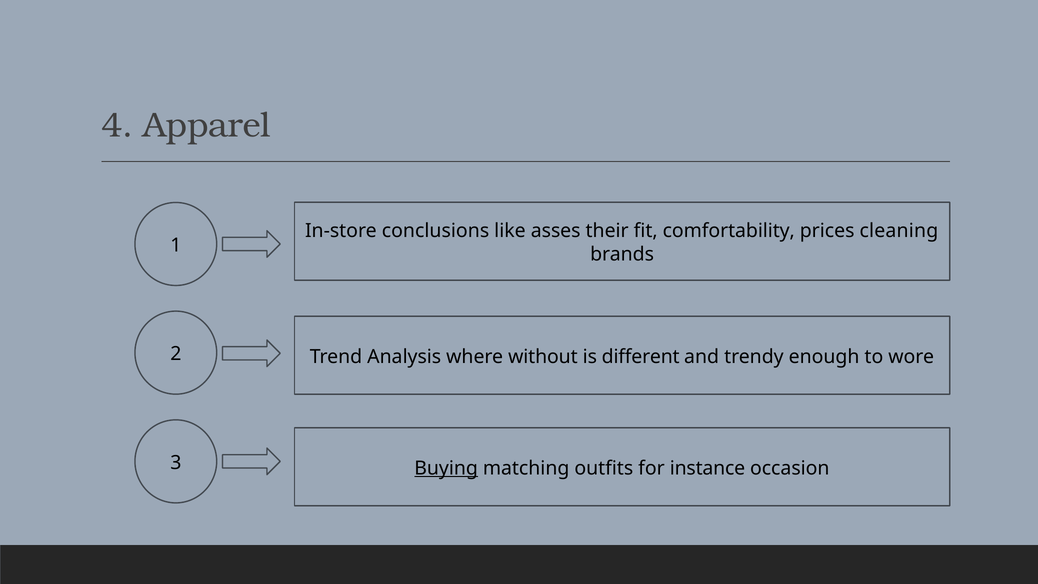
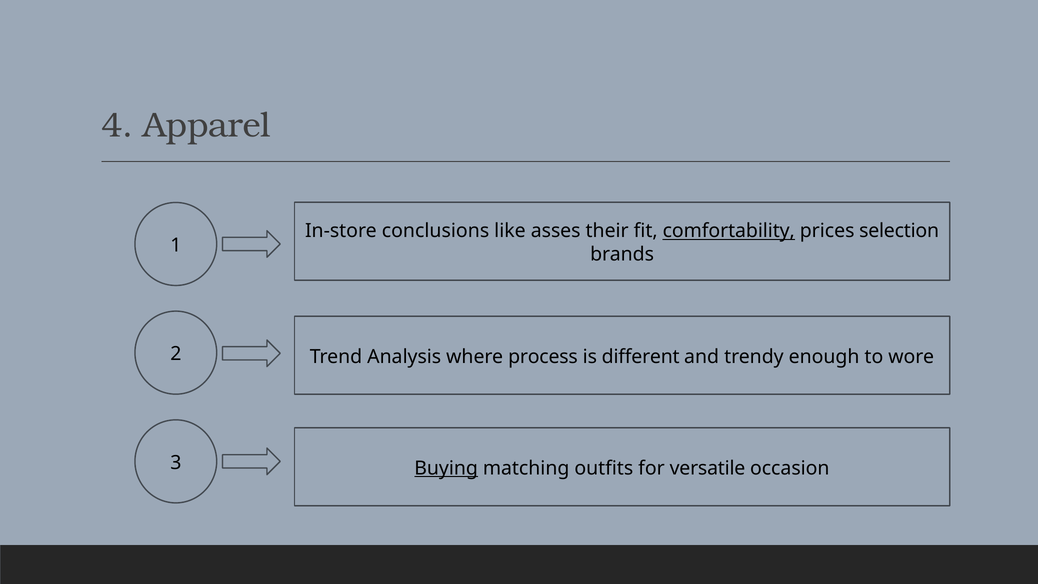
comfortability underline: none -> present
cleaning: cleaning -> selection
without: without -> process
instance: instance -> versatile
